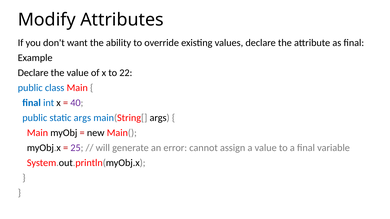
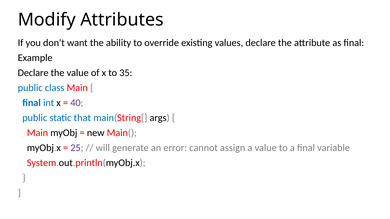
22: 22 -> 35
static args: args -> that
